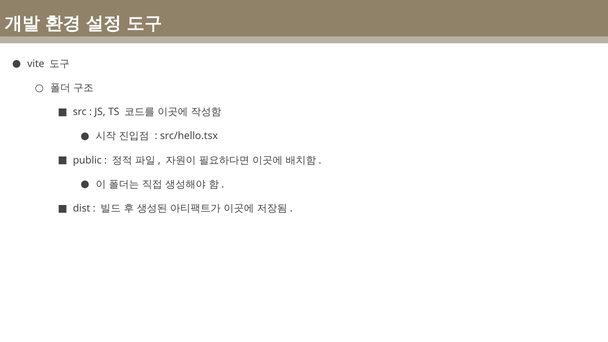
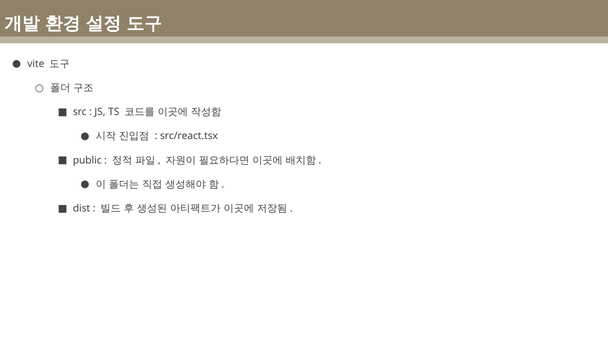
src/hello.tsx: src/hello.tsx -> src/react.tsx
